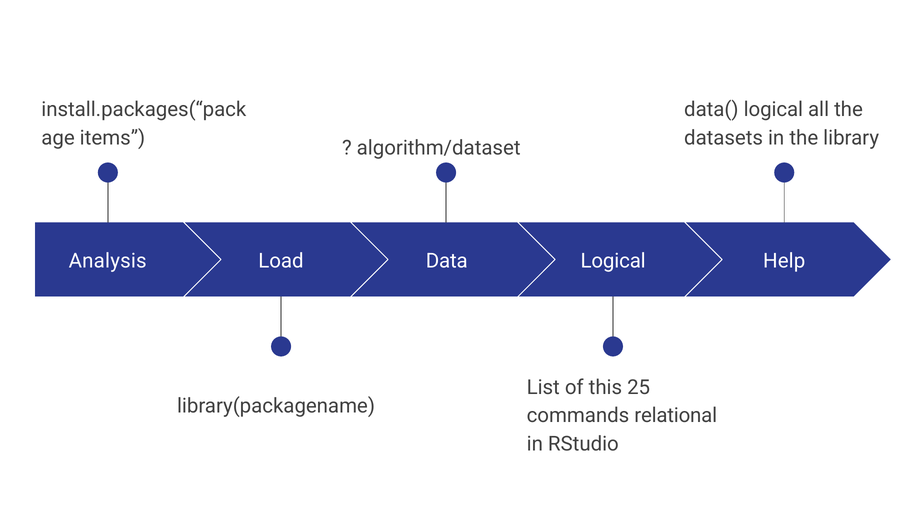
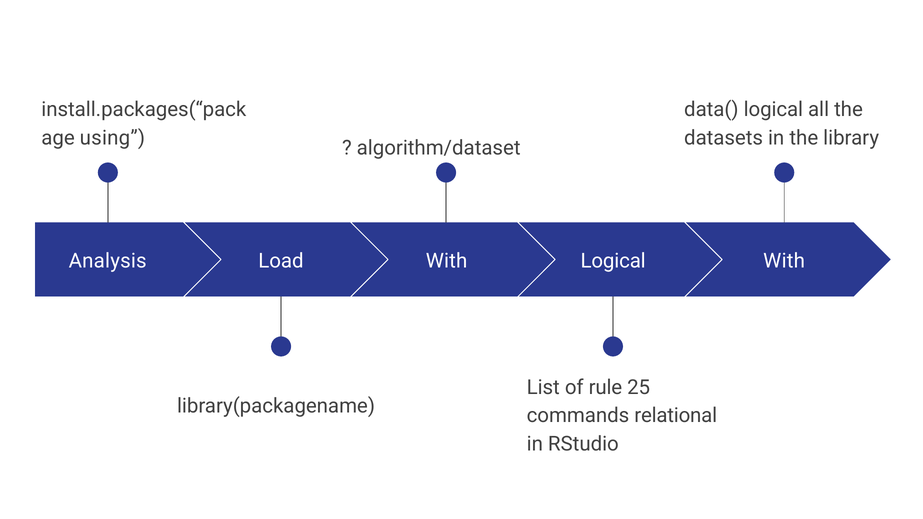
items: items -> using
Data at (447, 261): Data -> With
Help at (784, 261): Help -> With
this: this -> rule
